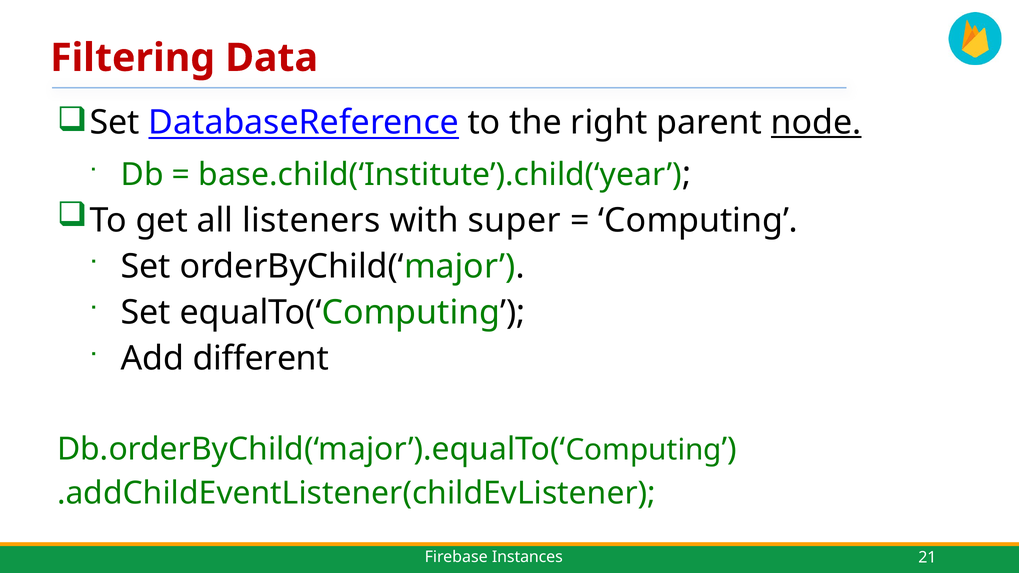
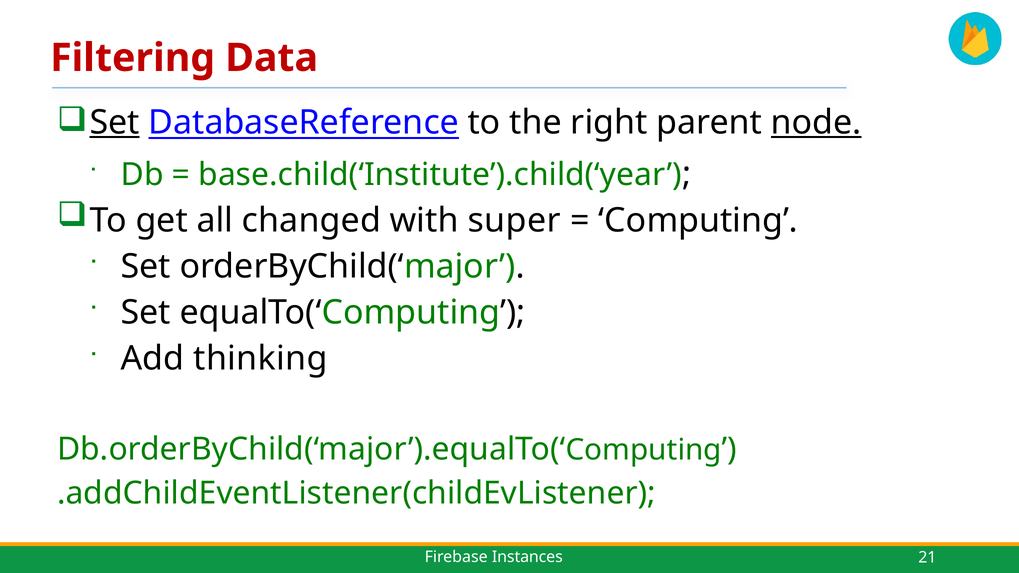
Set at (115, 123) underline: none -> present
listeners: listeners -> changed
different: different -> thinking
